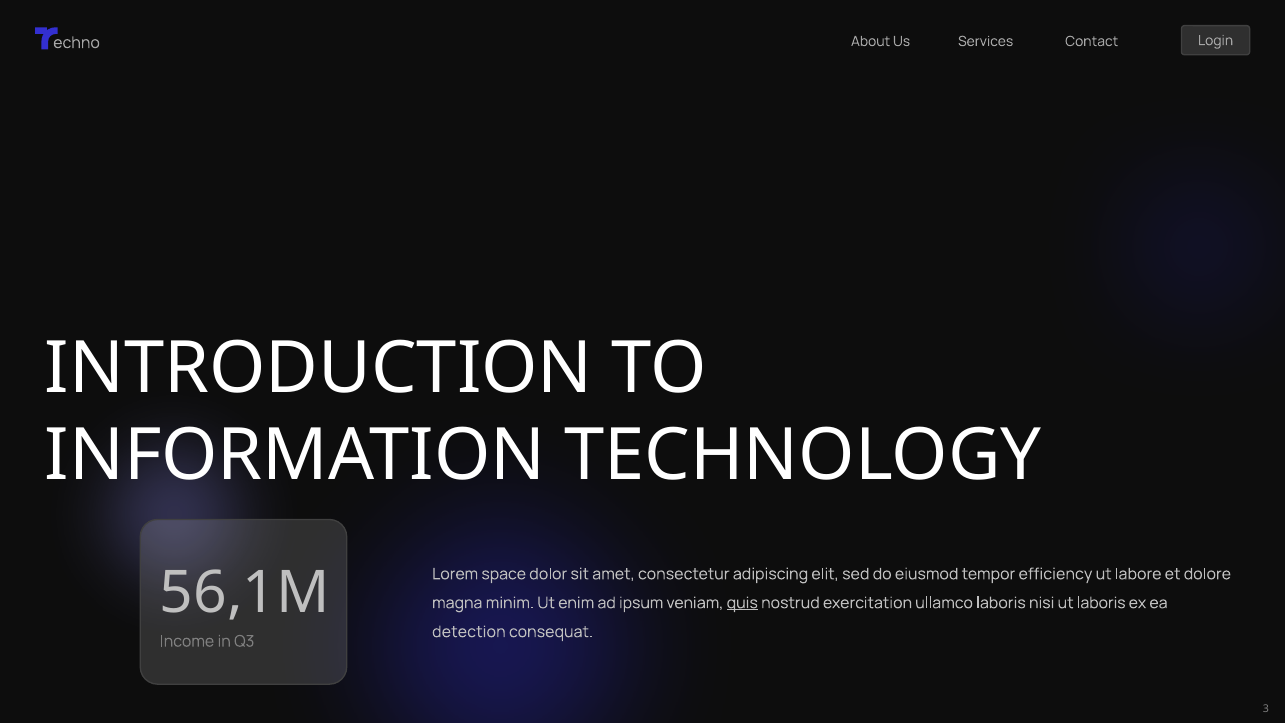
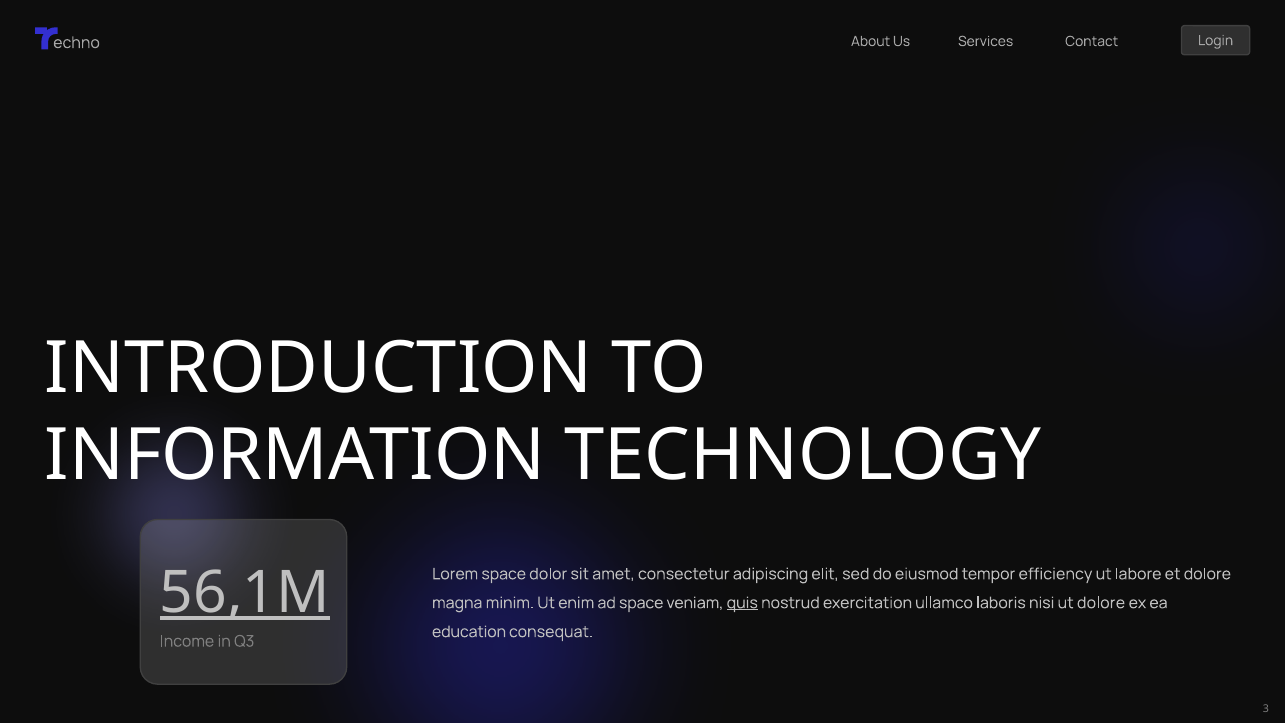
56,1M underline: none -> present
ad ipsum: ipsum -> space
ut laboris: laboris -> dolore
detection: detection -> education
